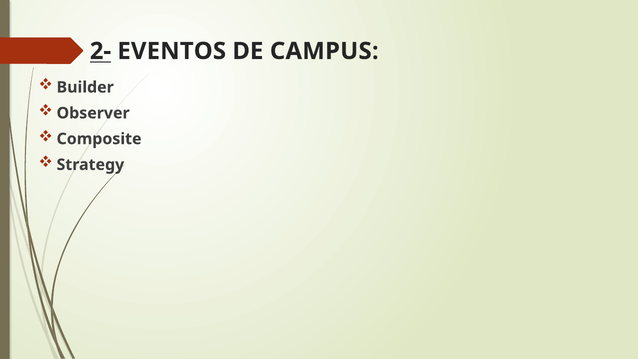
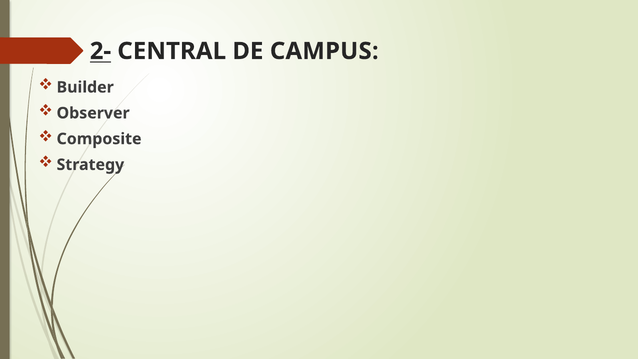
EVENTOS: EVENTOS -> CENTRAL
